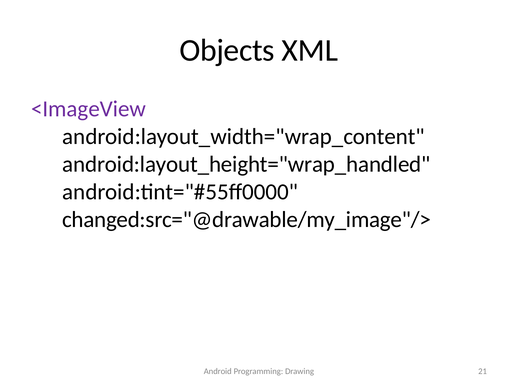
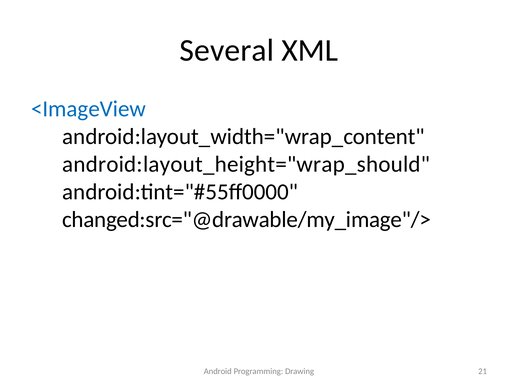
Objects: Objects -> Several
<ImageView colour: purple -> blue
android:layout_height="wrap_handled: android:layout_height="wrap_handled -> android:layout_height="wrap_should
